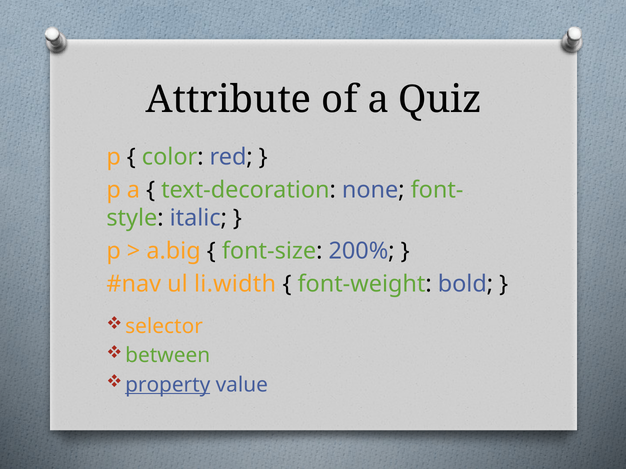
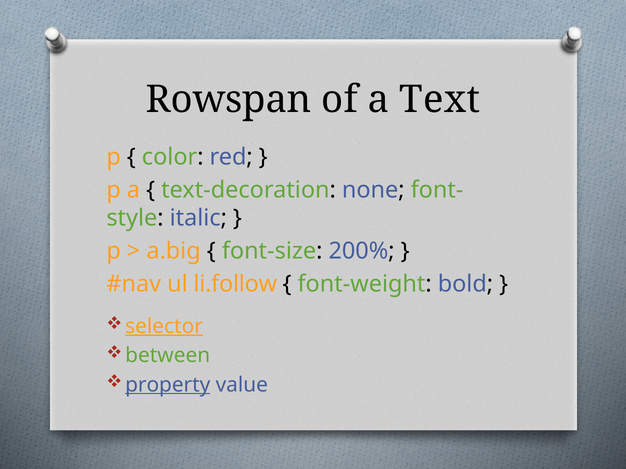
Attribute: Attribute -> Rowspan
Quiz: Quiz -> Text
li.width: li.width -> li.follow
selector underline: none -> present
